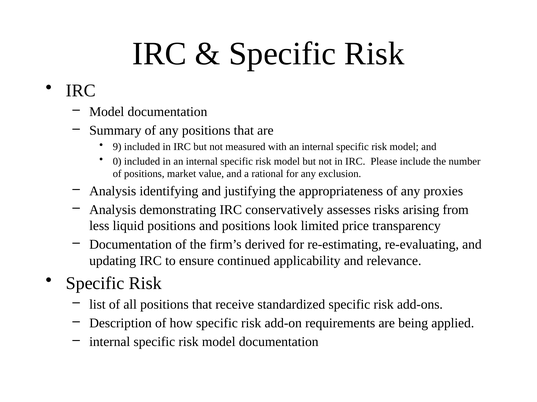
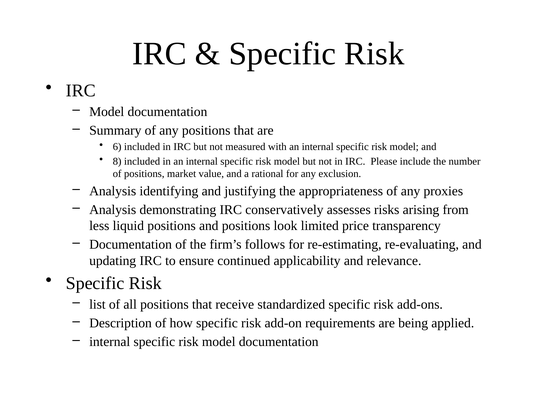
9: 9 -> 6
0: 0 -> 8
derived: derived -> follows
